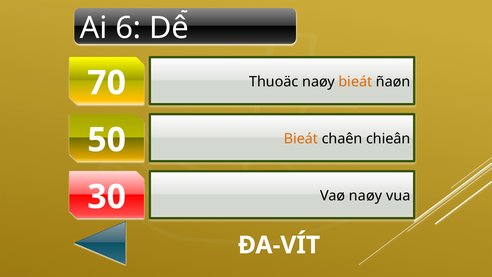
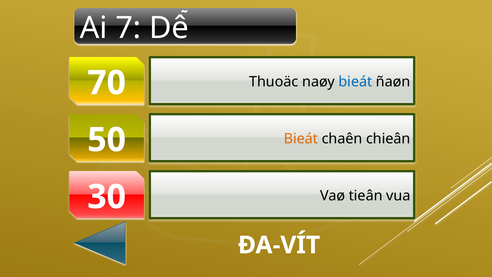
6: 6 -> 7
bieát at (355, 82) colour: orange -> blue
Vaø naøy: naøy -> tieân
